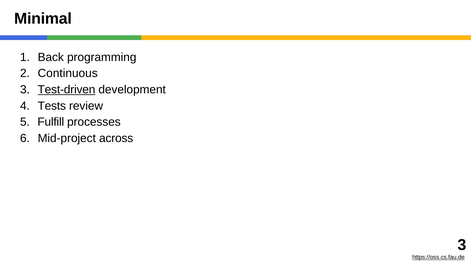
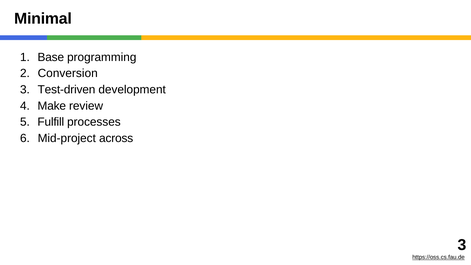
Back: Back -> Base
Continuous: Continuous -> Conversion
Test-driven underline: present -> none
Tests: Tests -> Make
